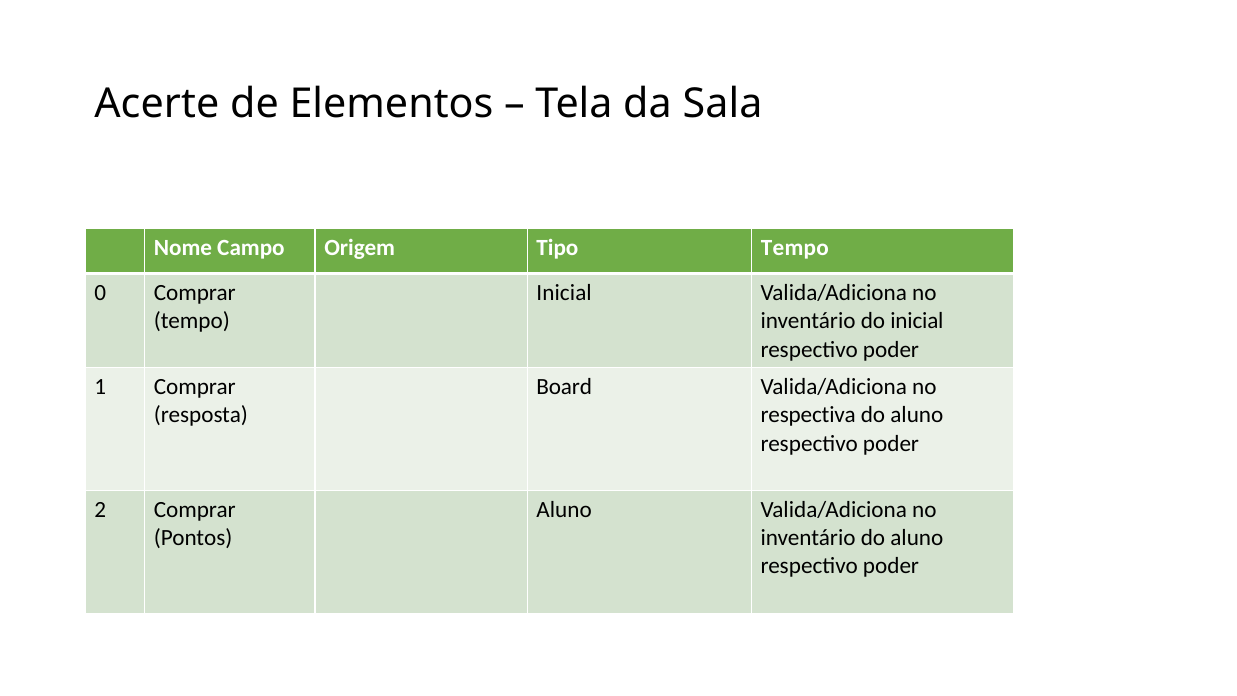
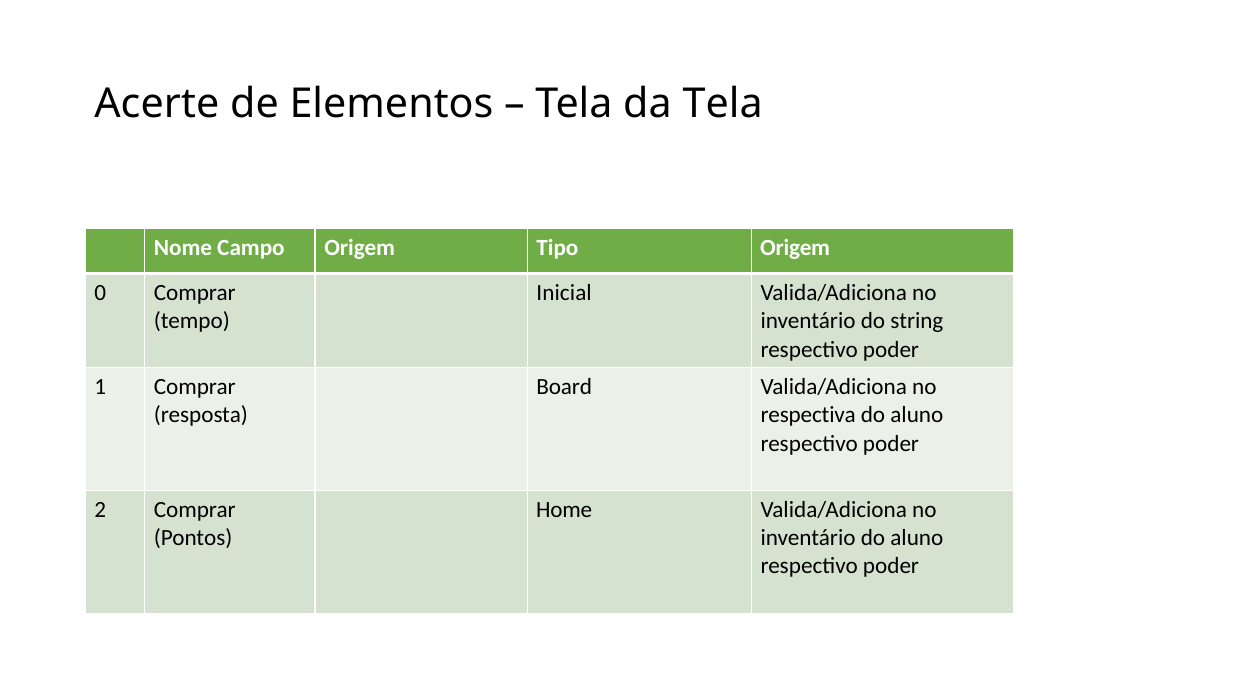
da Sala: Sala -> Tela
Tipo Tempo: Tempo -> Origem
do inicial: inicial -> string
Aluno at (564, 509): Aluno -> Home
